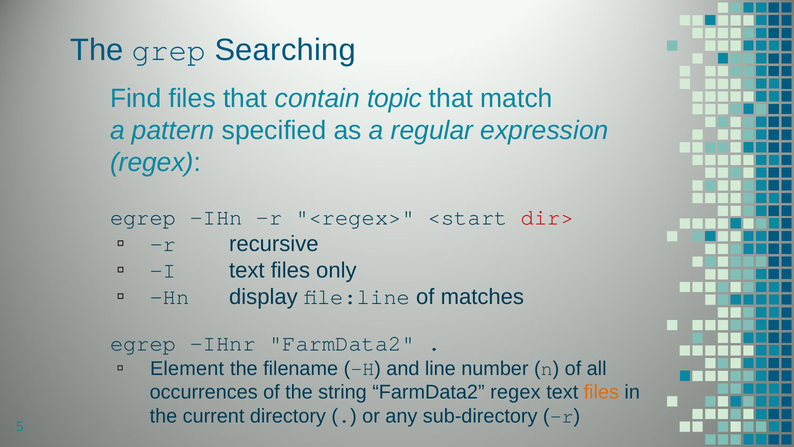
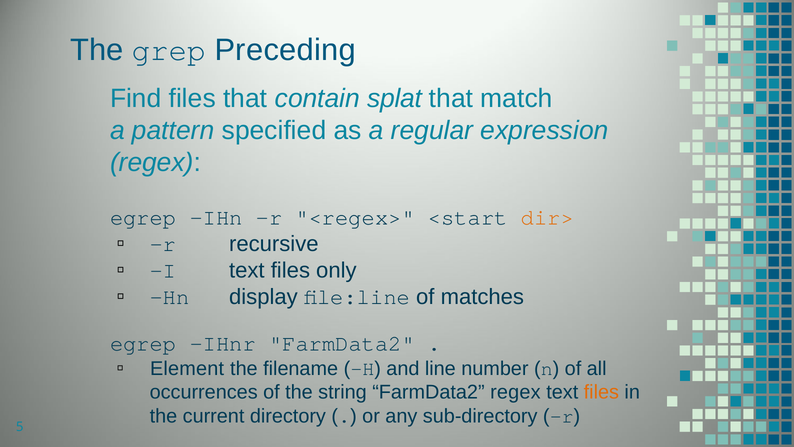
Searching: Searching -> Preceding
topic: topic -> splat
dir> colour: red -> orange
